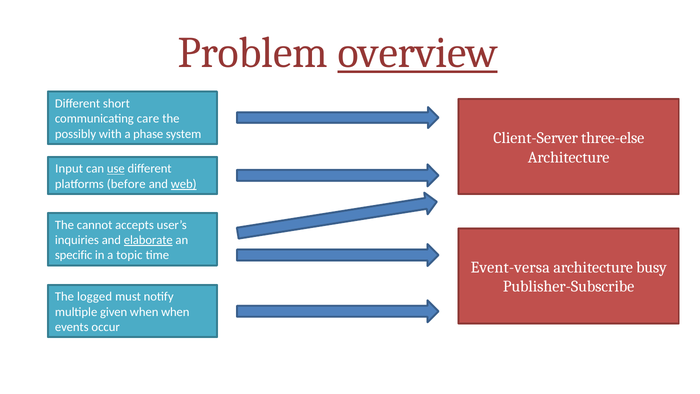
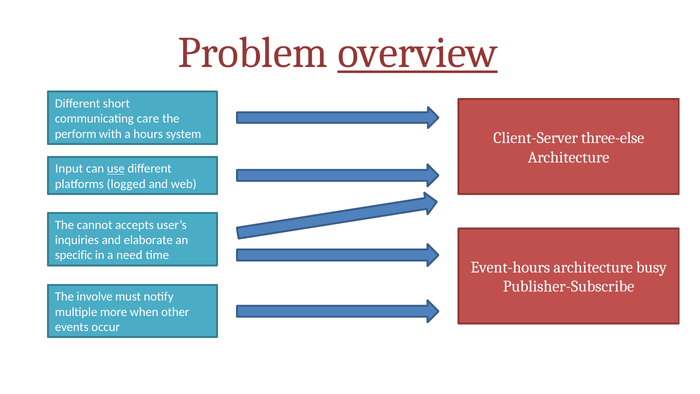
possibly: possibly -> perform
phase: phase -> hours
before: before -> logged
web underline: present -> none
elaborate underline: present -> none
topic: topic -> need
Event-versa: Event-versa -> Event-hours
logged: logged -> involve
given: given -> more
when when: when -> other
